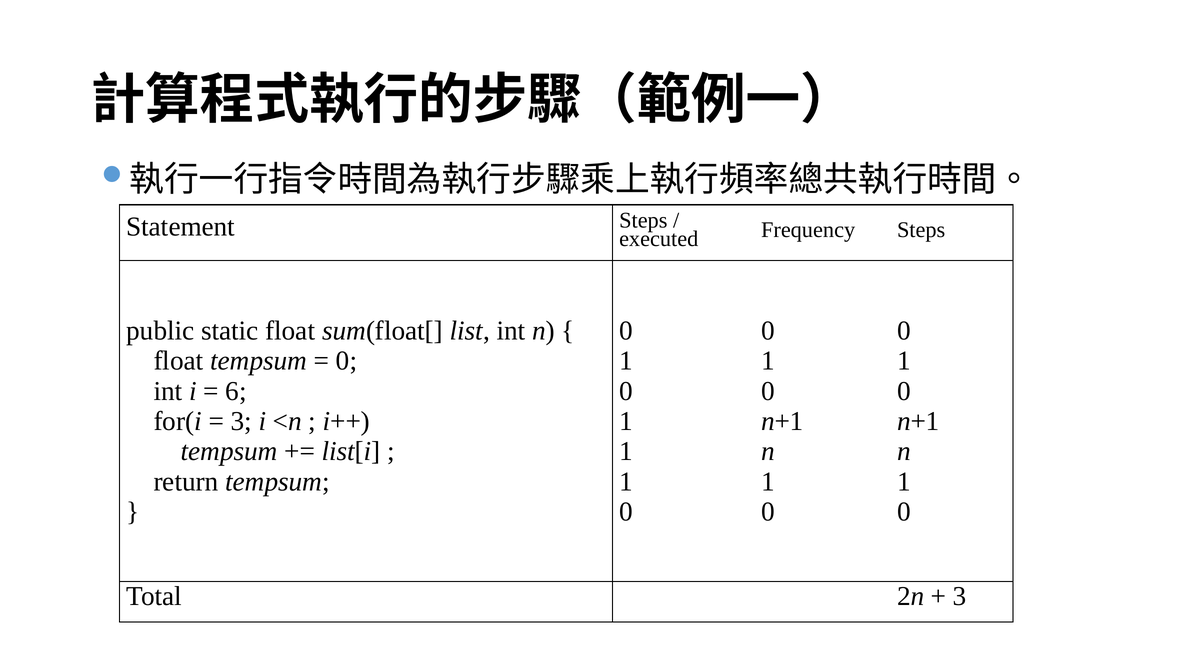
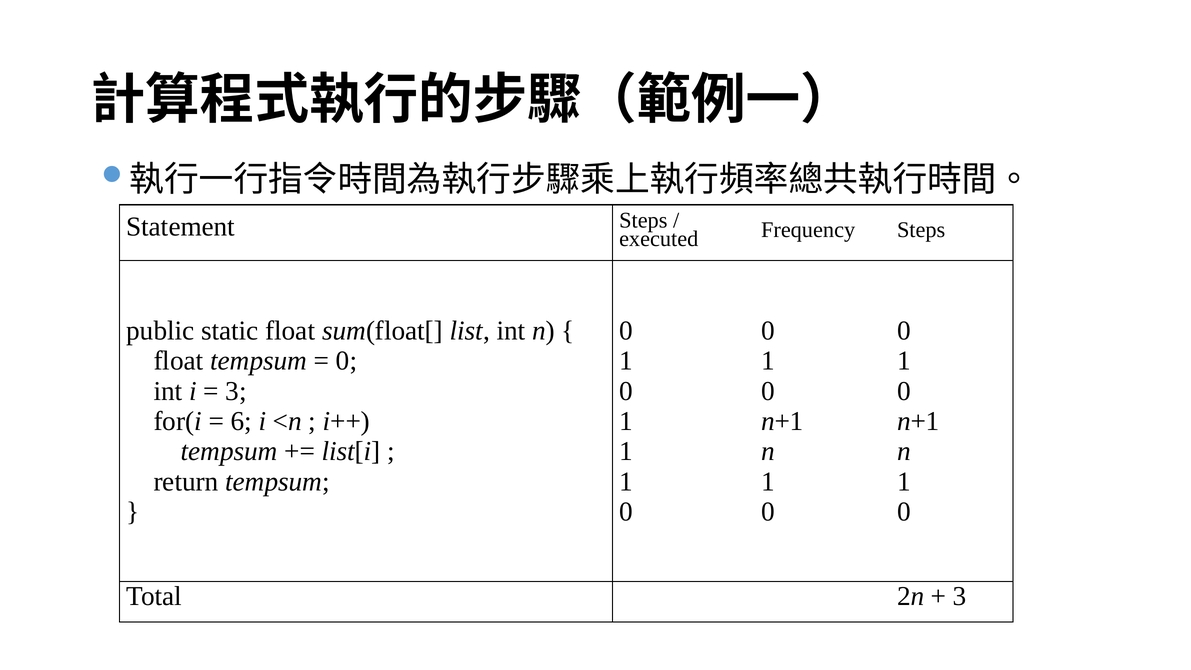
6 at (236, 391): 6 -> 3
3 at (241, 421): 3 -> 6
